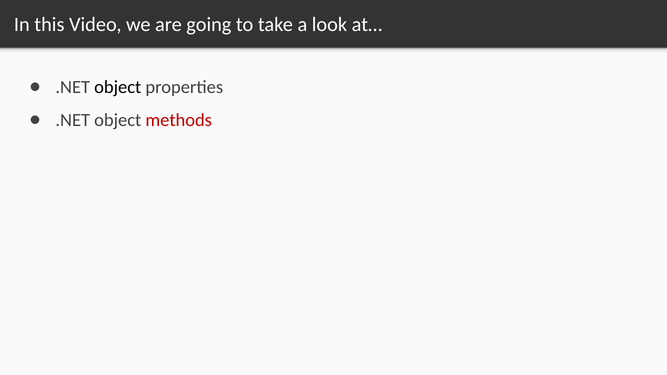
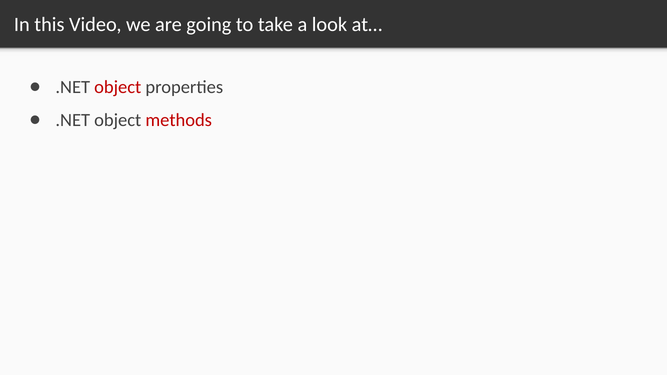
object at (118, 87) colour: black -> red
